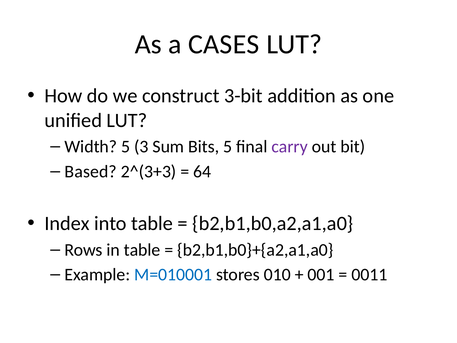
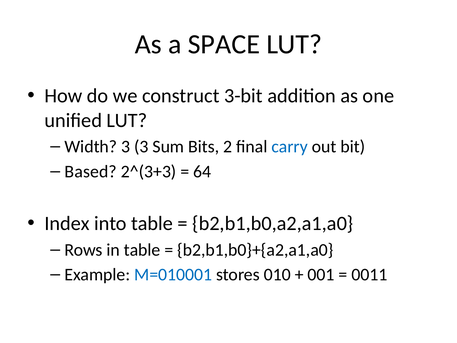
CASES: CASES -> SPACE
Width 5: 5 -> 3
Bits 5: 5 -> 2
carry colour: purple -> blue
